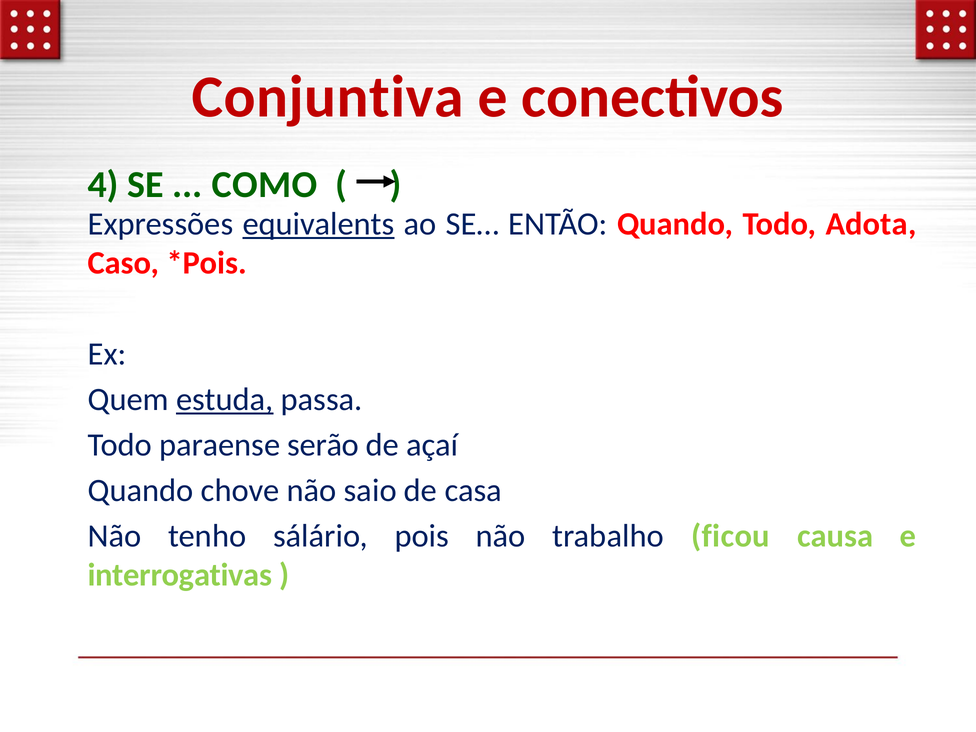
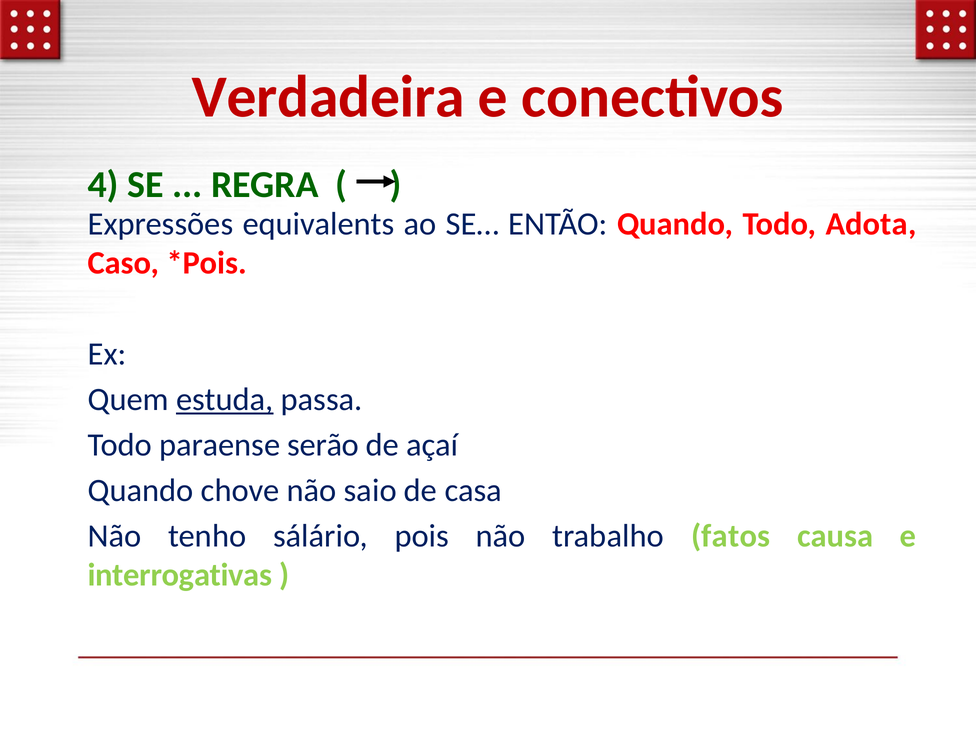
Conjuntiva: Conjuntiva -> Verdadeira
COMO: COMO -> REGRA
equivalents underline: present -> none
ficou: ficou -> fatos
